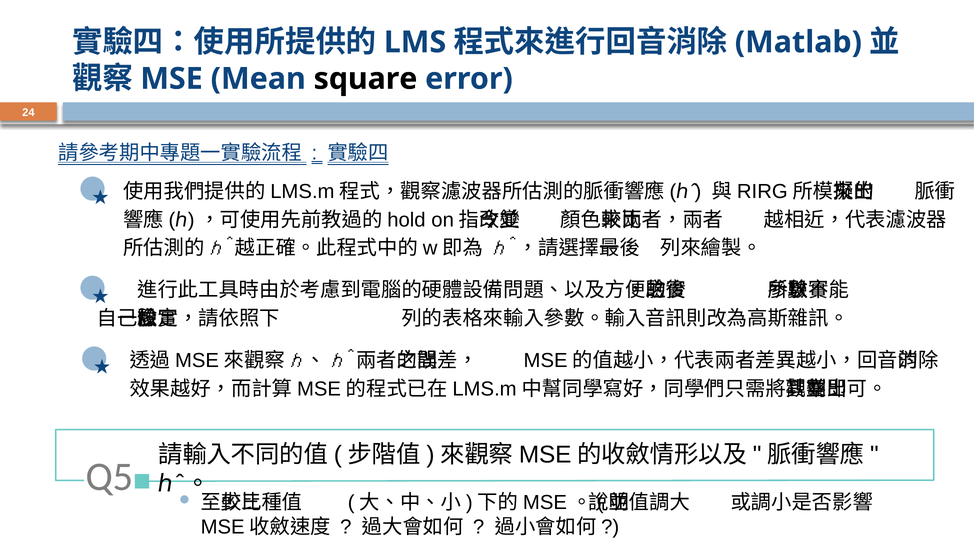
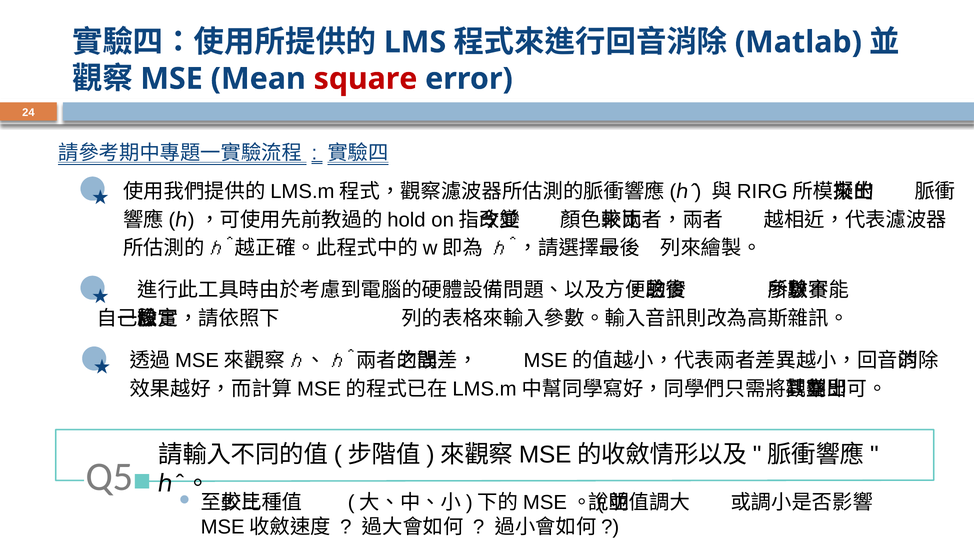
square colour: black -> red
